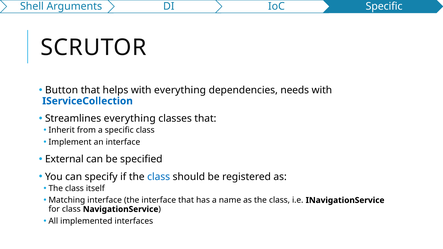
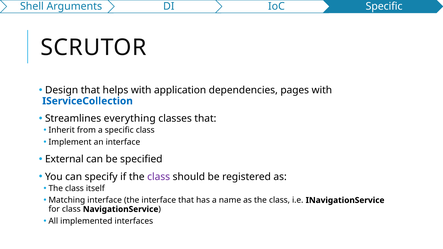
Button: Button -> Design
with everything: everything -> application
needs: needs -> pages
class at (159, 177) colour: blue -> purple
